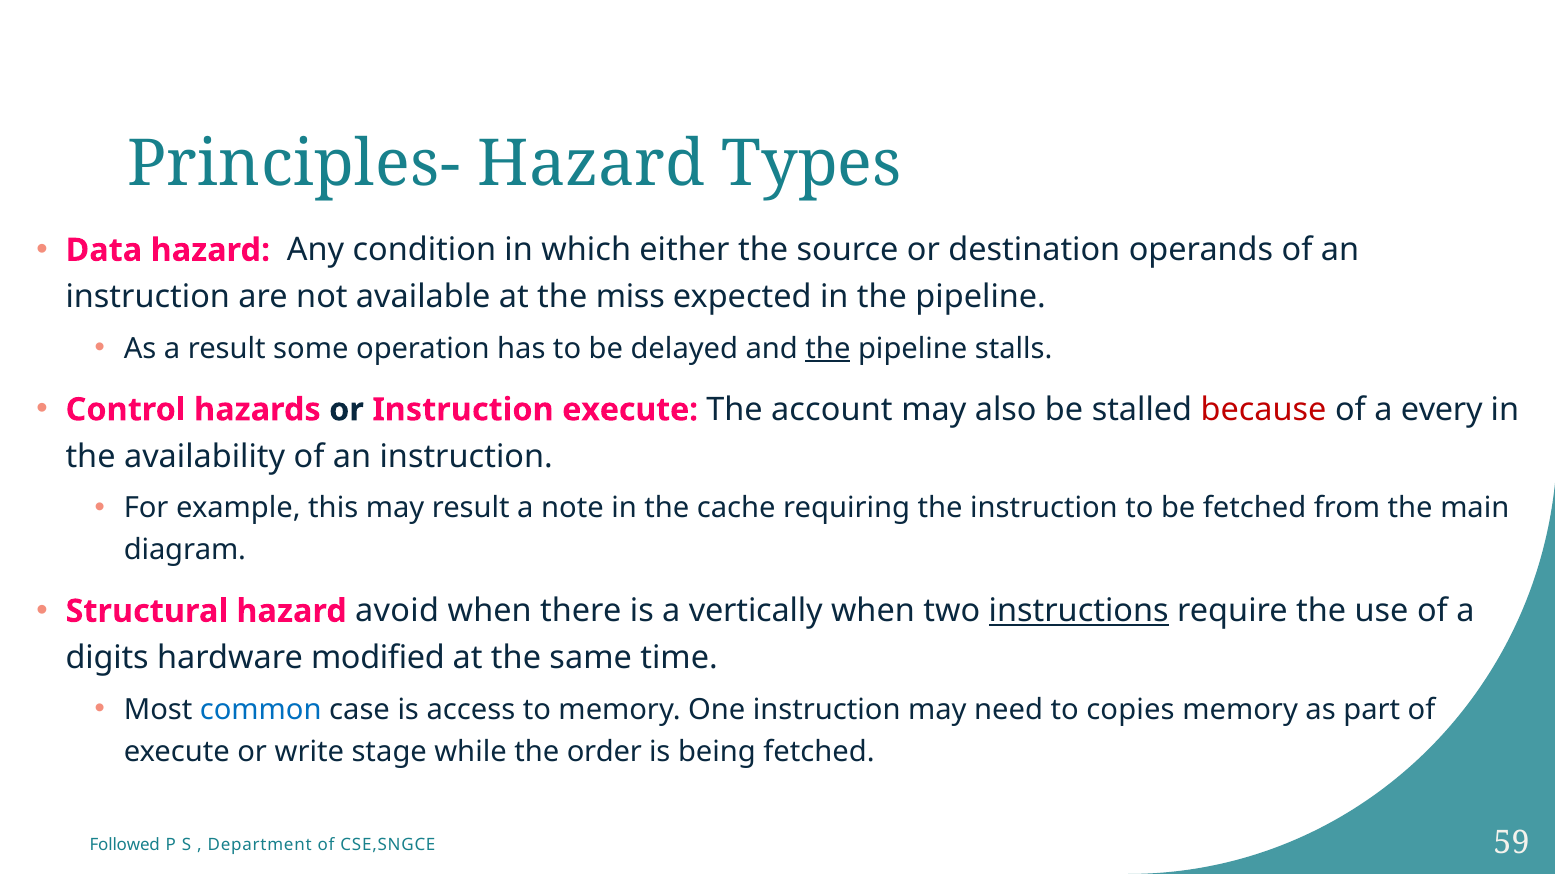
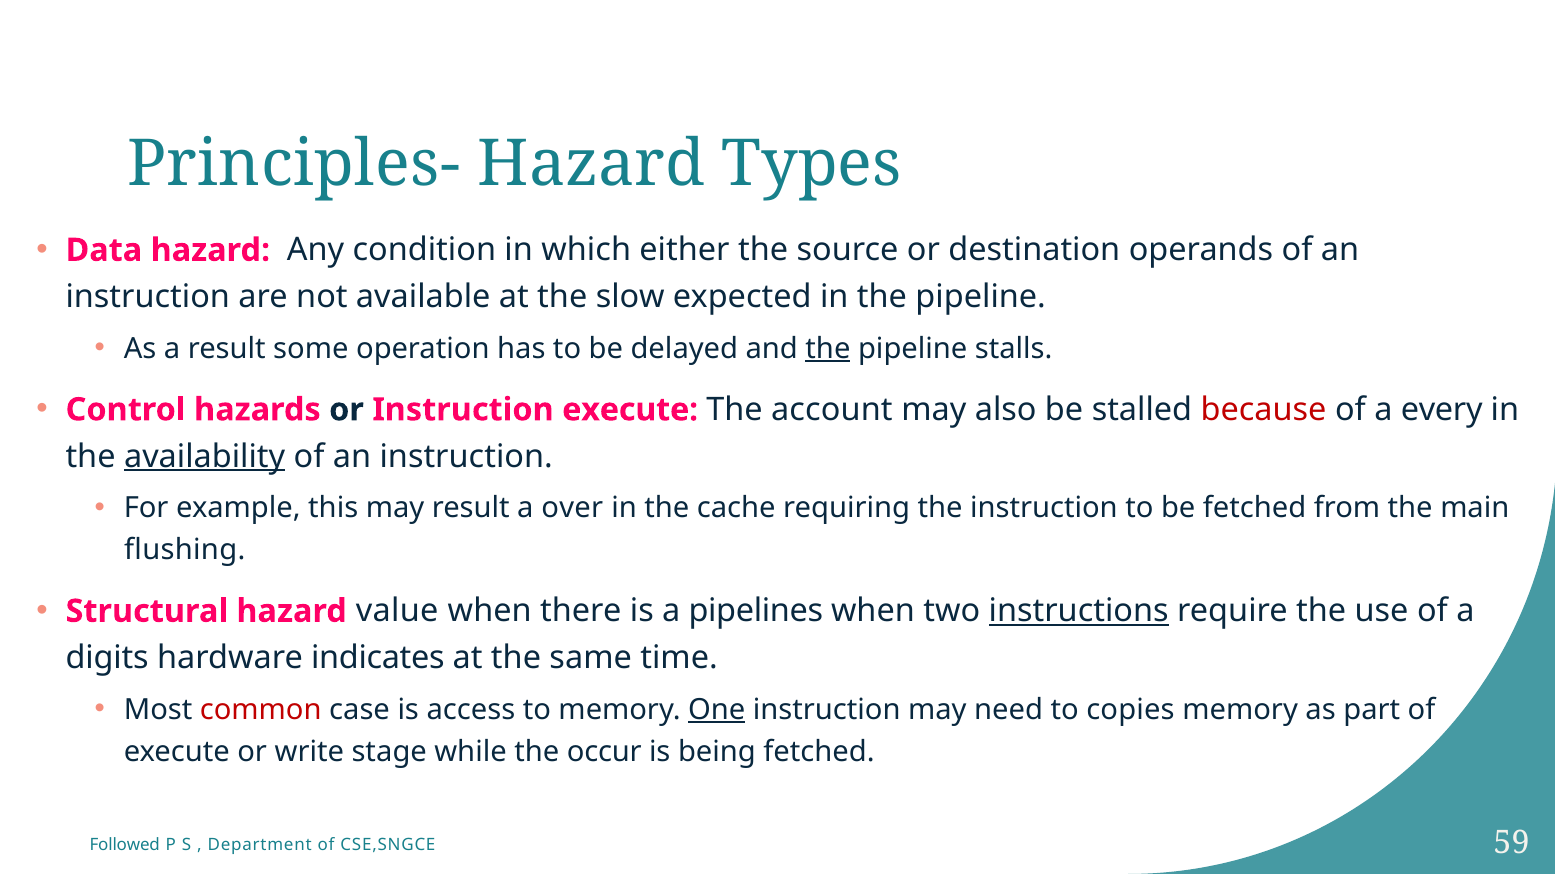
miss: miss -> slow
availability underline: none -> present
note: note -> over
diagram: diagram -> flushing
avoid: avoid -> value
vertically: vertically -> pipelines
modified: modified -> indicates
common colour: blue -> red
One underline: none -> present
order: order -> occur
